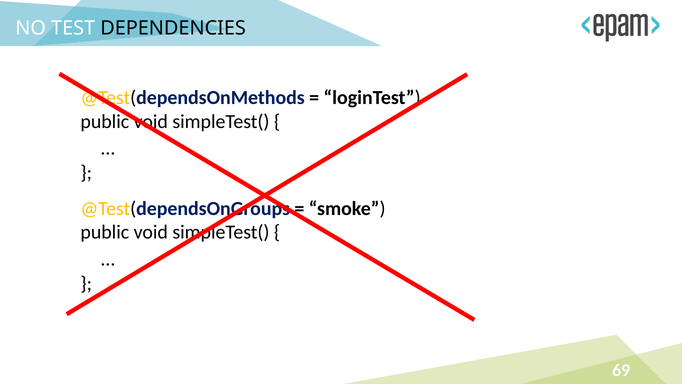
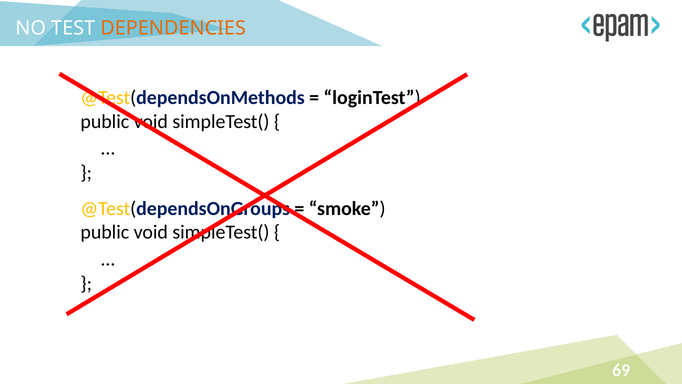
DEPENDENCIES colour: black -> orange
